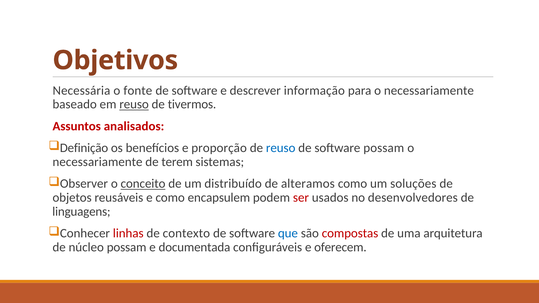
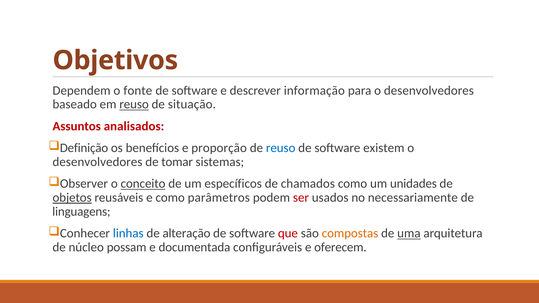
Necessária: Necessária -> Dependem
para o necessariamente: necessariamente -> desenvolvedores
tivermos: tivermos -> situação
software possam: possam -> existem
necessariamente at (98, 162): necessariamente -> desenvolvedores
terem: terem -> tomar
distribuído: distribuído -> específicos
alteramos: alteramos -> chamados
soluções: soluções -> unidades
objetos underline: none -> present
encapsulem: encapsulem -> parâmetros
desenvolvedores: desenvolvedores -> necessariamente
linhas colour: red -> blue
contexto: contexto -> alteração
que colour: blue -> red
compostas colour: red -> orange
uma underline: none -> present
